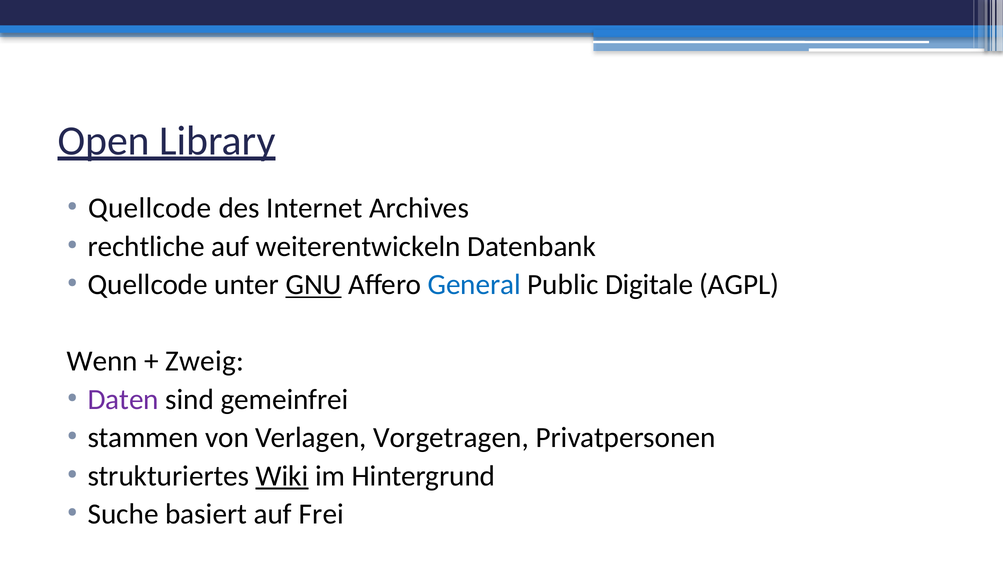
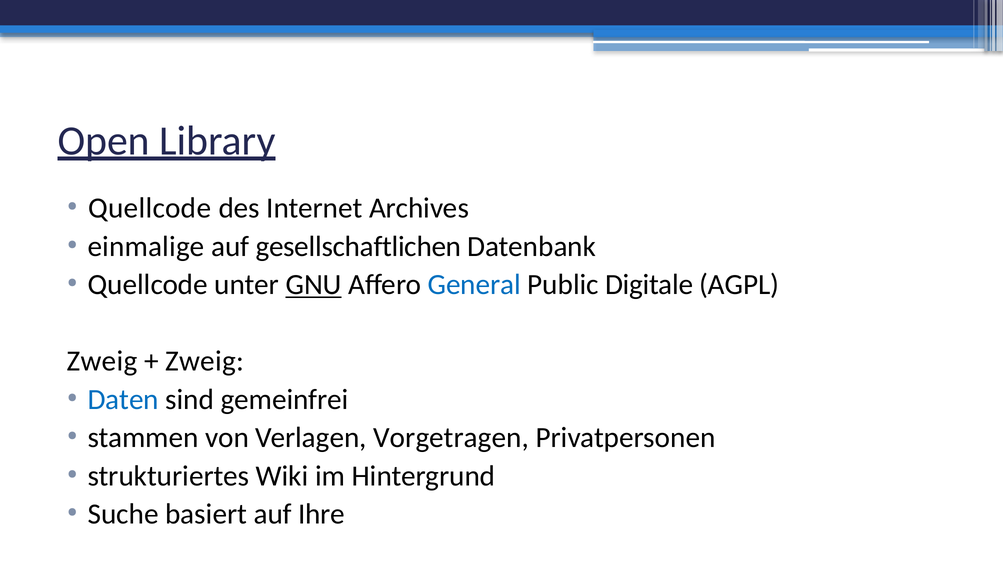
rechtliche: rechtliche -> einmalige
weiterentwickeln: weiterentwickeln -> gesellschaftlichen
Wenn at (102, 361): Wenn -> Zweig
Daten colour: purple -> blue
Wiki underline: present -> none
Frei: Frei -> Ihre
